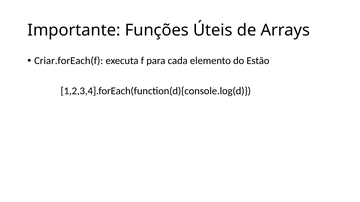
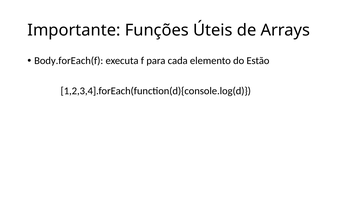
Criar.forEach(f: Criar.forEach(f -> Body.forEach(f
